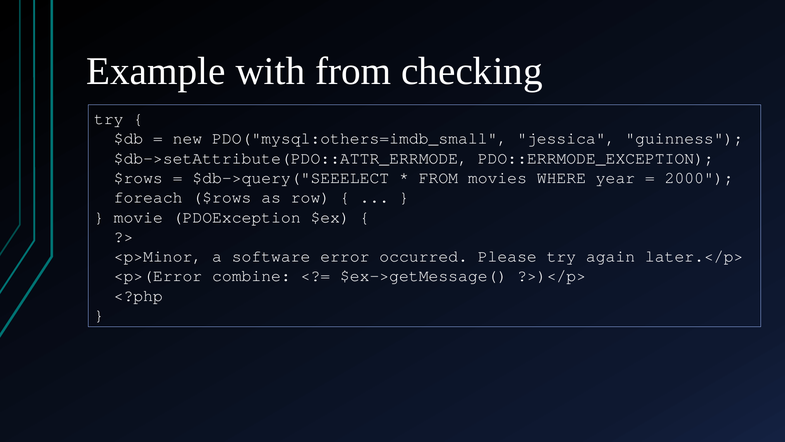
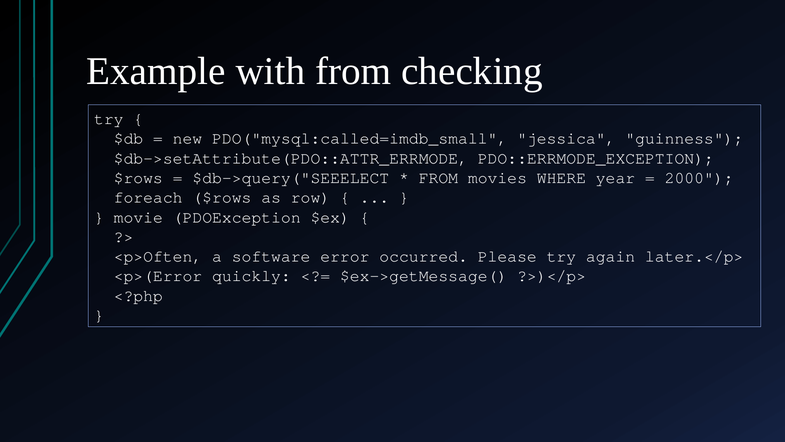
PDO("mysql:others=imdb_small: PDO("mysql:others=imdb_small -> PDO("mysql:called=imdb_small
<p>Minor: <p>Minor -> <p>Often
combine: combine -> quickly
